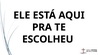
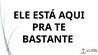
ESCOLHEU: ESCOLHEU -> BASTANTE
